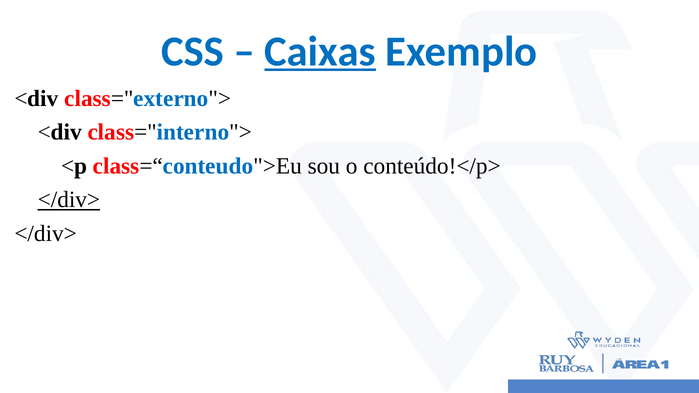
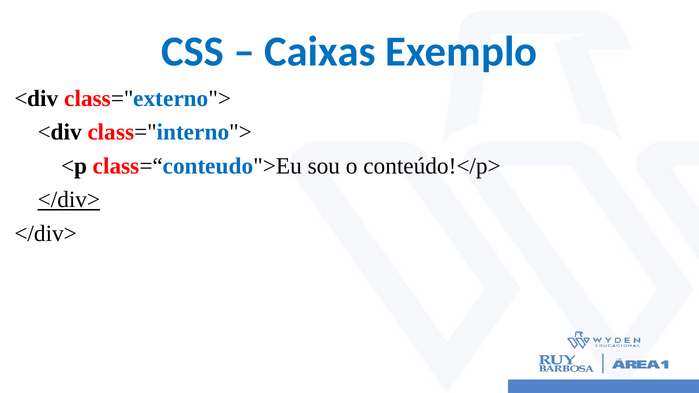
Caixas underline: present -> none
